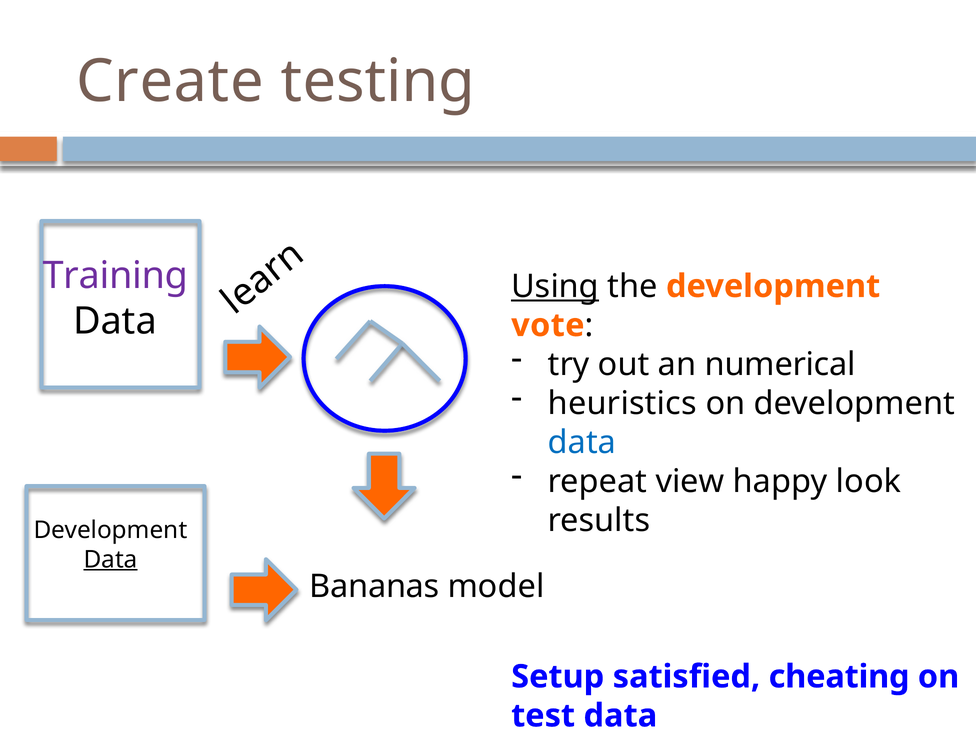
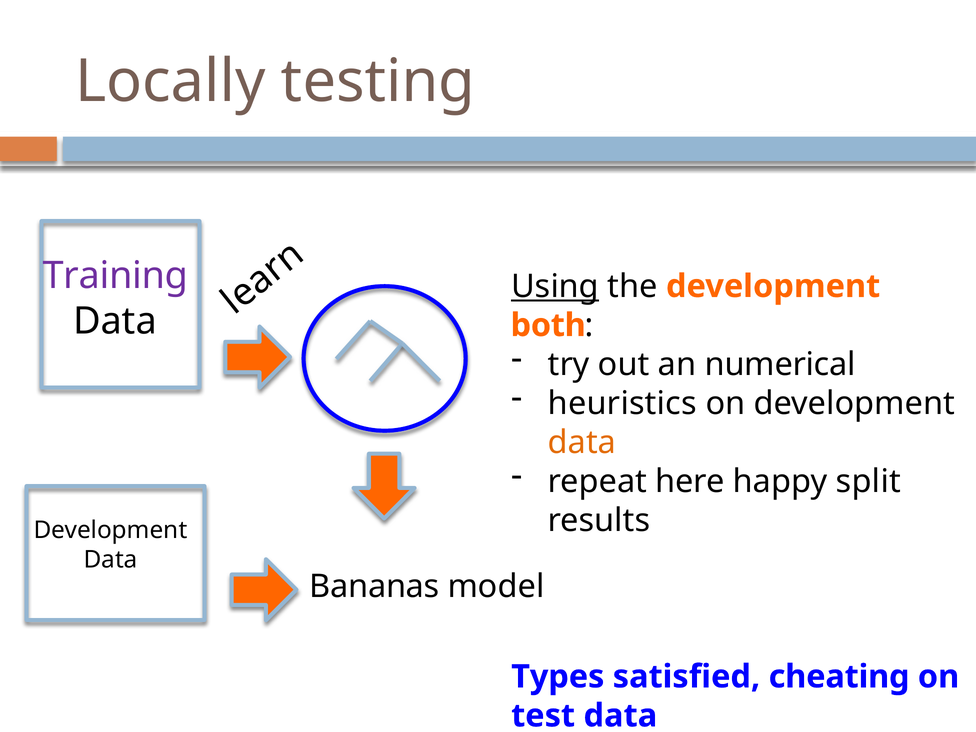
Create: Create -> Locally
vote: vote -> both
data at (582, 442) colour: blue -> orange
view: view -> here
look: look -> split
Data at (111, 559) underline: present -> none
Setup: Setup -> Types
